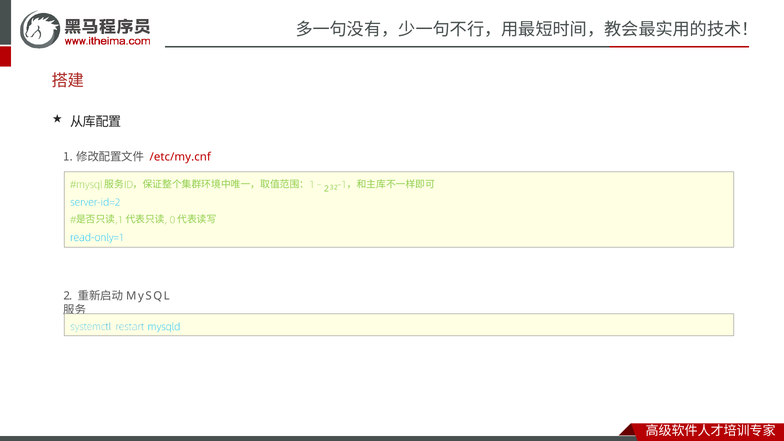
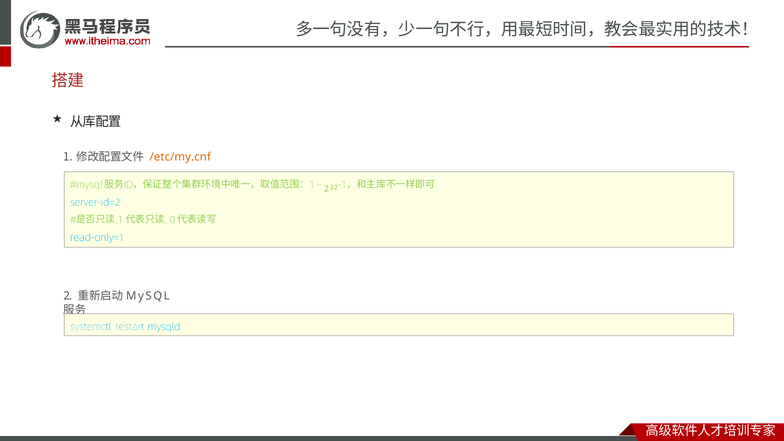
/etc/my.cnf colour: red -> orange
